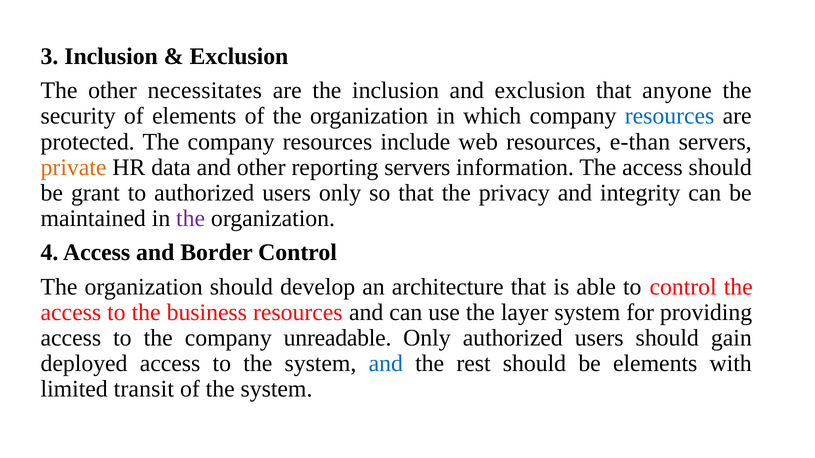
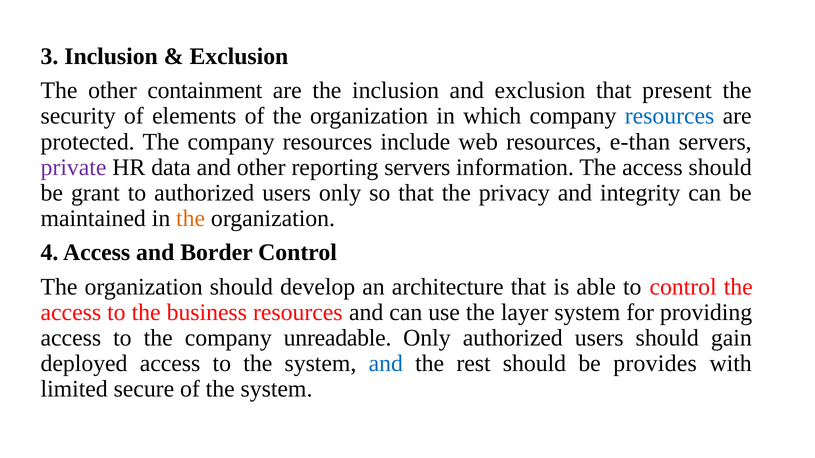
necessitates: necessitates -> containment
anyone: anyone -> present
private colour: orange -> purple
the at (191, 219) colour: purple -> orange
be elements: elements -> provides
transit: transit -> secure
